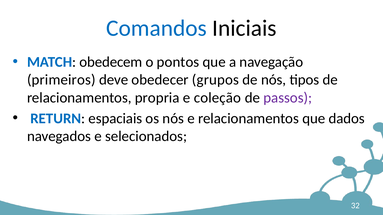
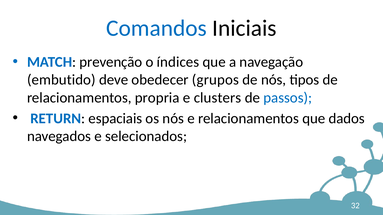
obedecem: obedecem -> prevenção
pontos: pontos -> índices
primeiros: primeiros -> embutido
coleção: coleção -> clusters
passos colour: purple -> blue
